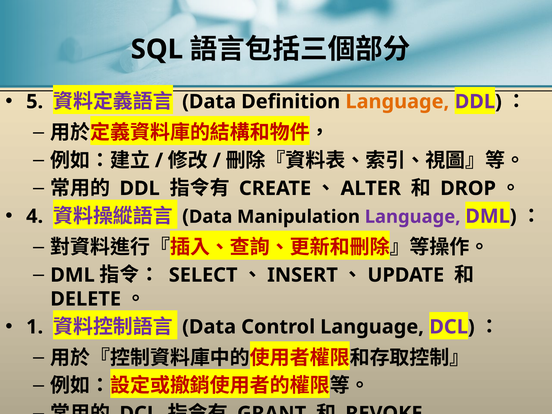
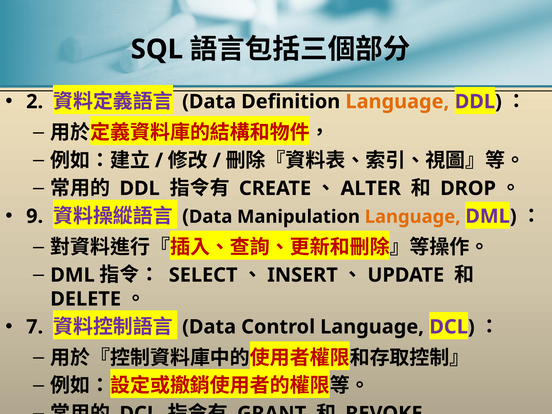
5: 5 -> 2
4: 4 -> 9
Language at (413, 217) colour: purple -> orange
1: 1 -> 7
